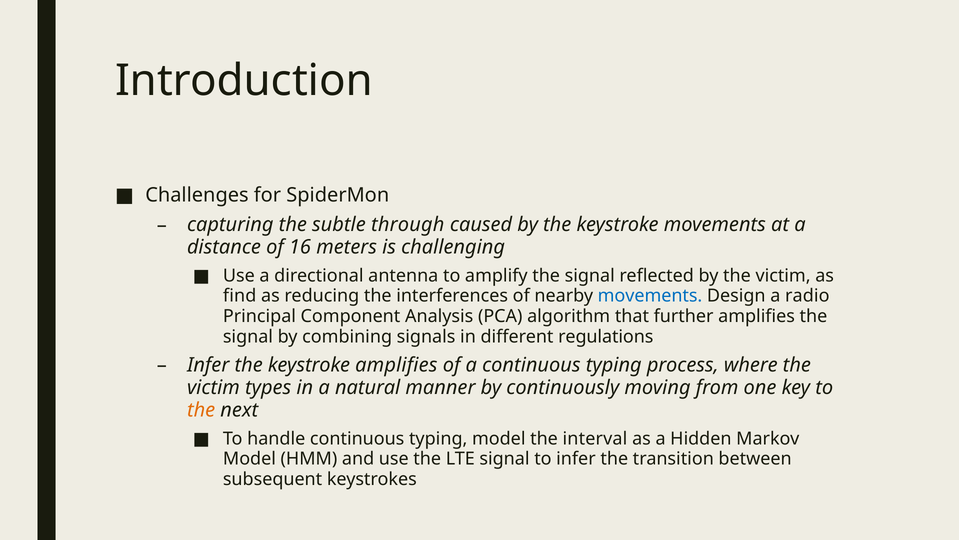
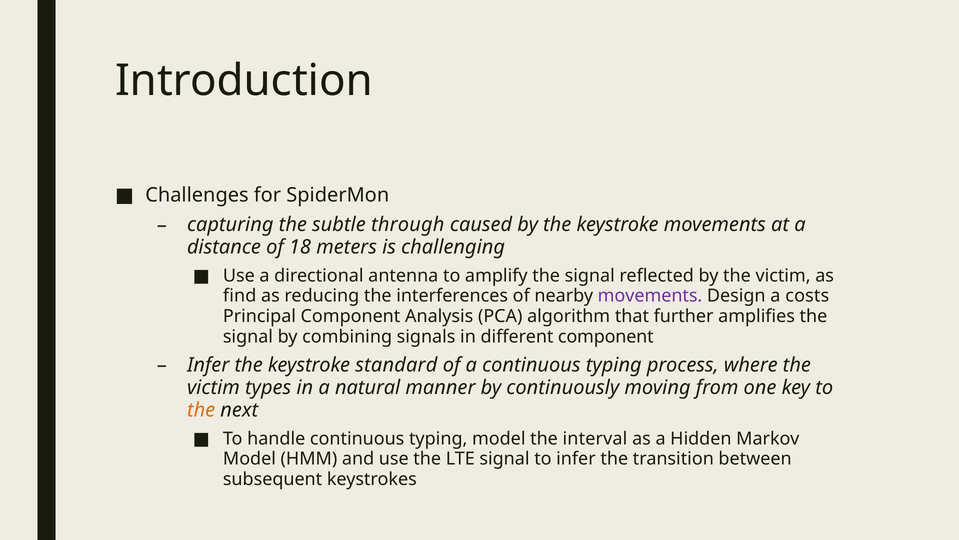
16: 16 -> 18
movements at (650, 296) colour: blue -> purple
radio: radio -> costs
different regulations: regulations -> component
keystroke amplifies: amplifies -> standard
